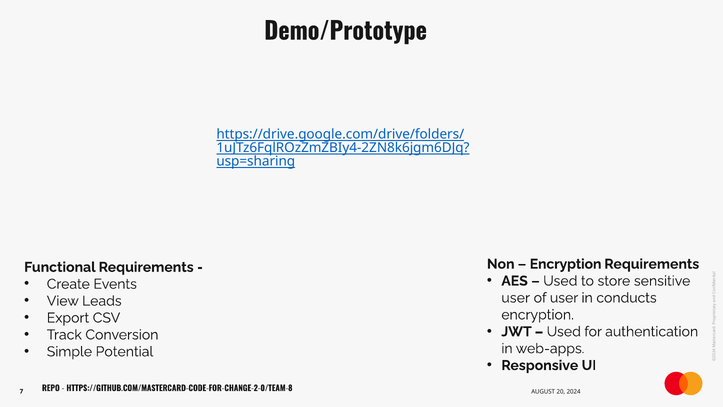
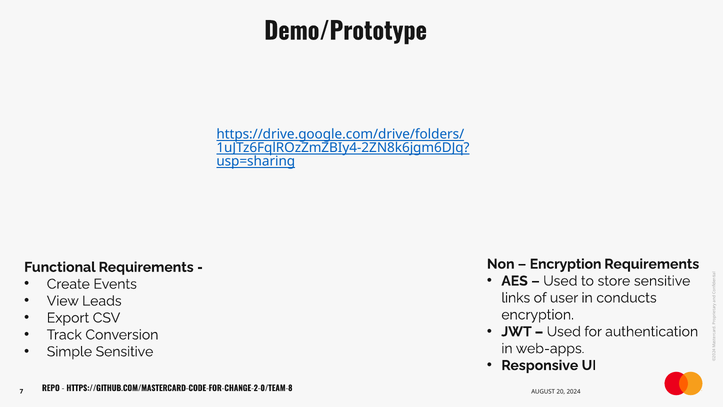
user at (516, 298): user -> links
Simple Potential: Potential -> Sensitive
